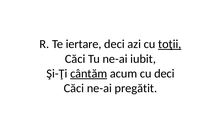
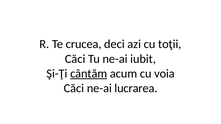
iertare: iertare -> crucea
toţii underline: present -> none
cu deci: deci -> voia
pregătit: pregătit -> lucrarea
